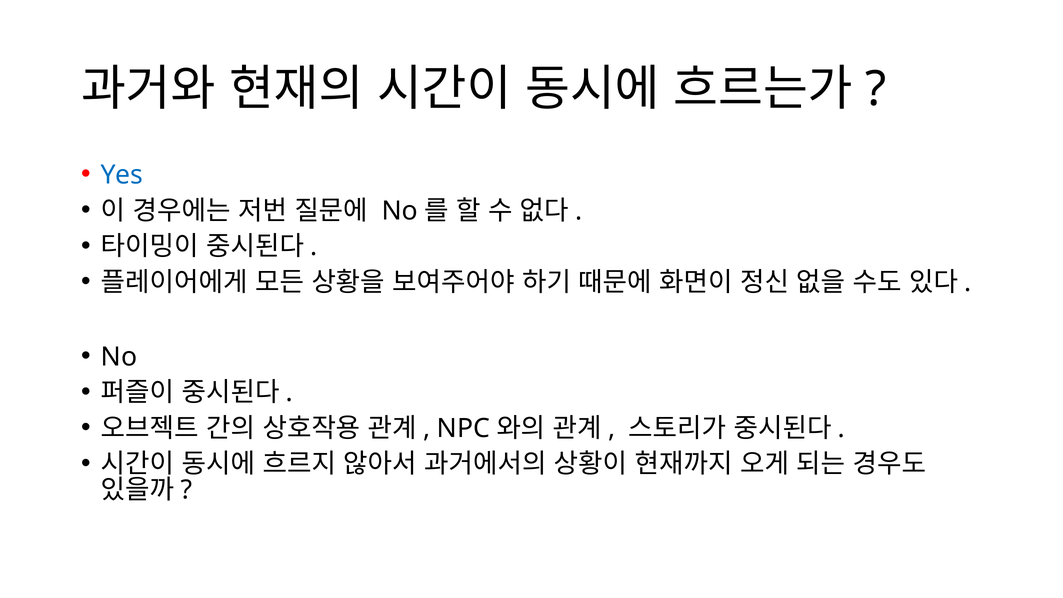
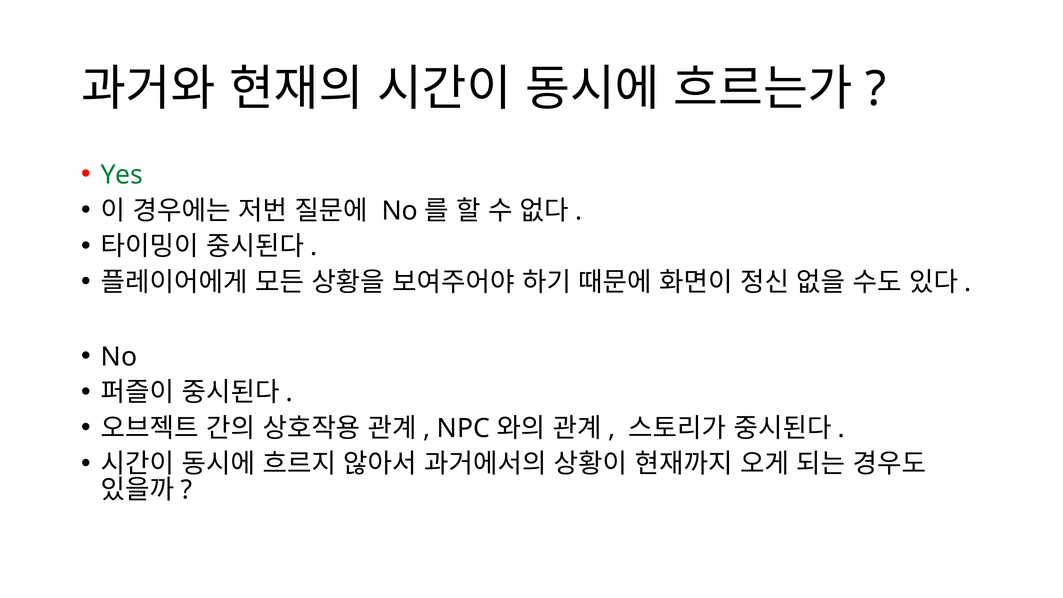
Yes colour: blue -> green
